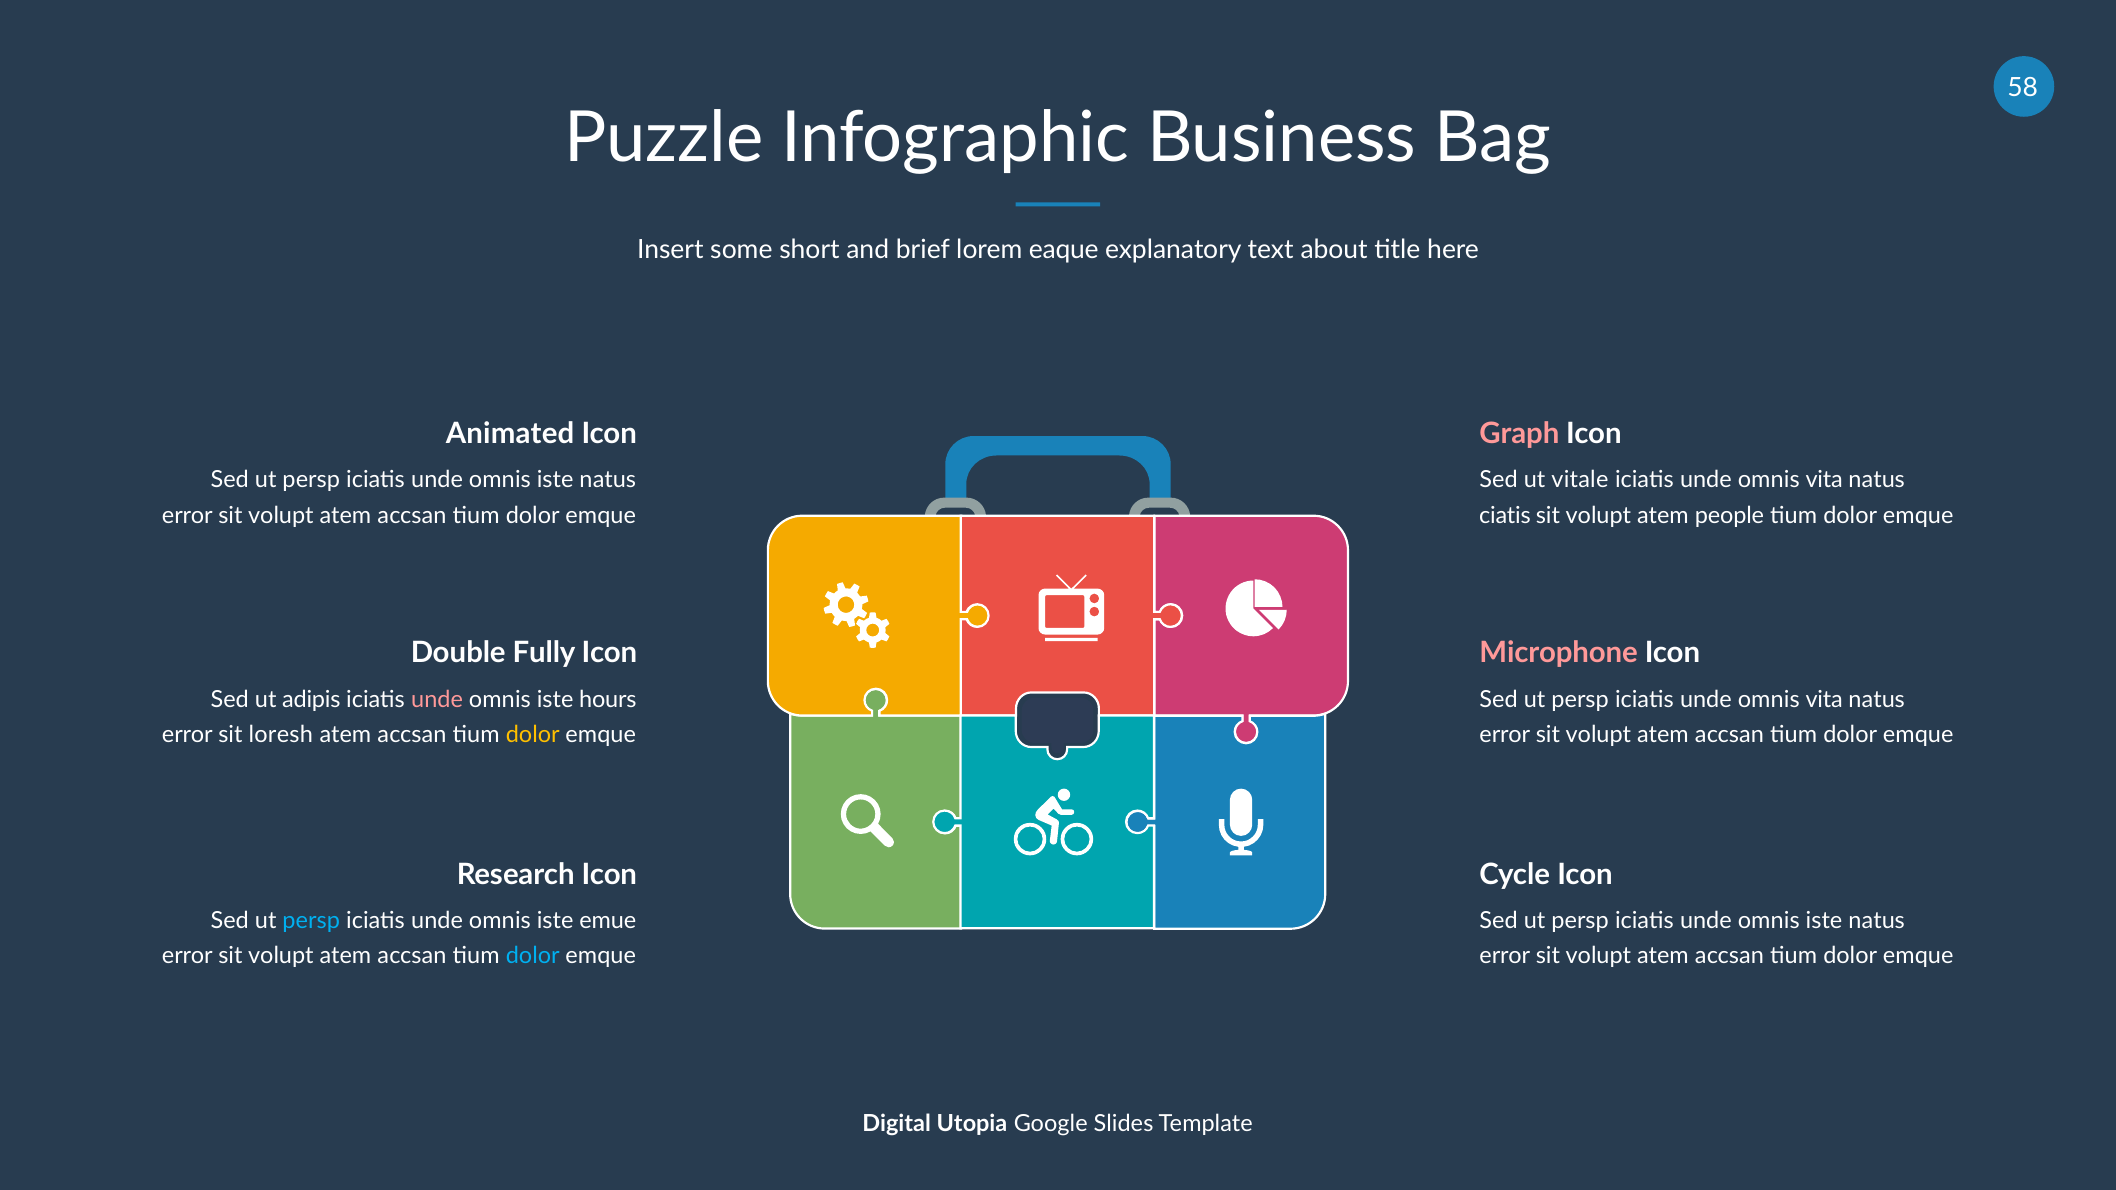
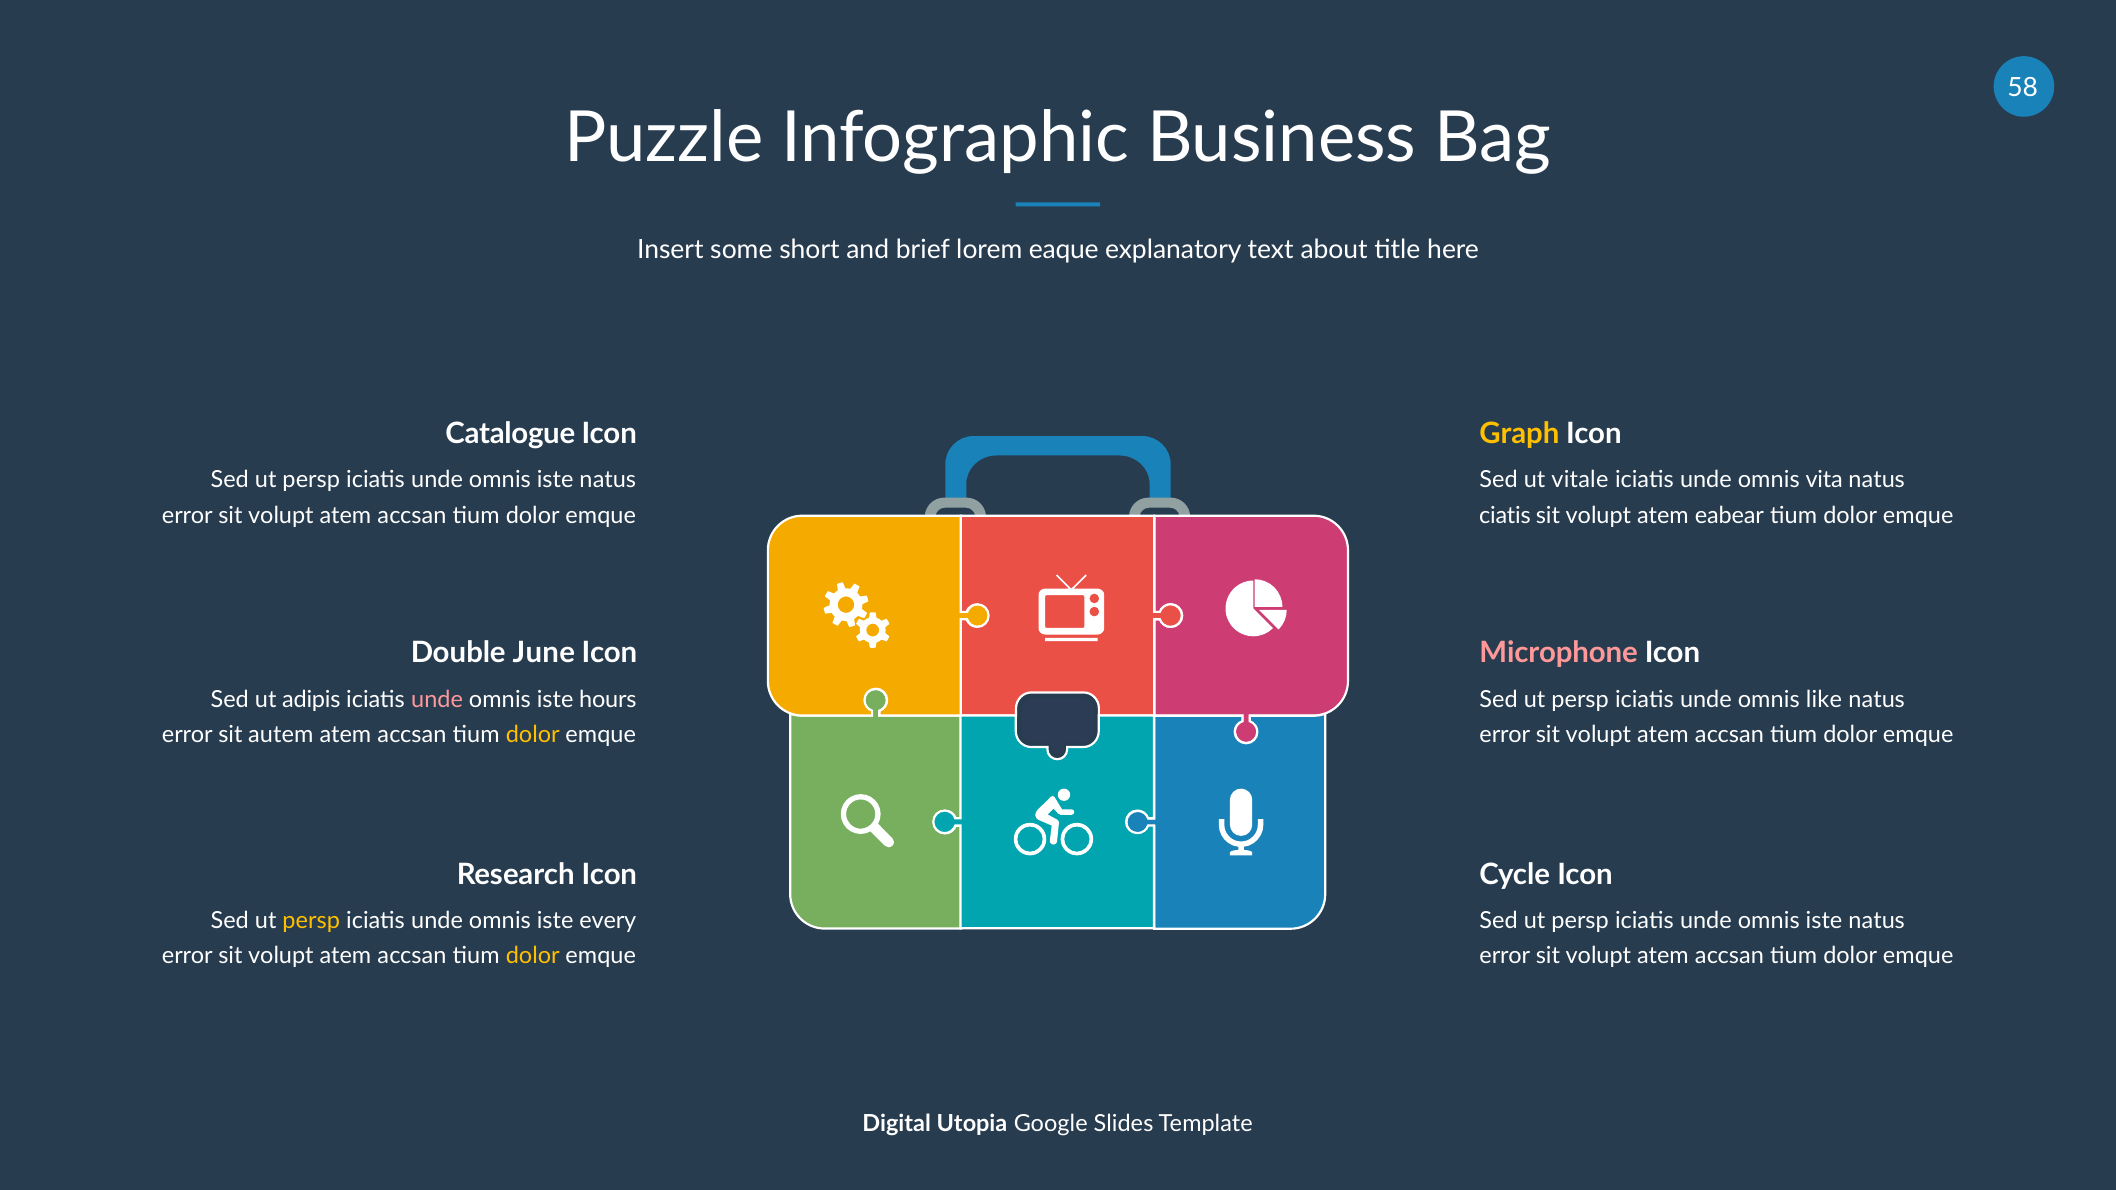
Animated: Animated -> Catalogue
Graph colour: pink -> yellow
people: people -> eabear
Fully: Fully -> June
vita at (1824, 700): vita -> like
loresh: loresh -> autem
persp at (311, 921) colour: light blue -> yellow
emue: emue -> every
dolor at (533, 956) colour: light blue -> yellow
